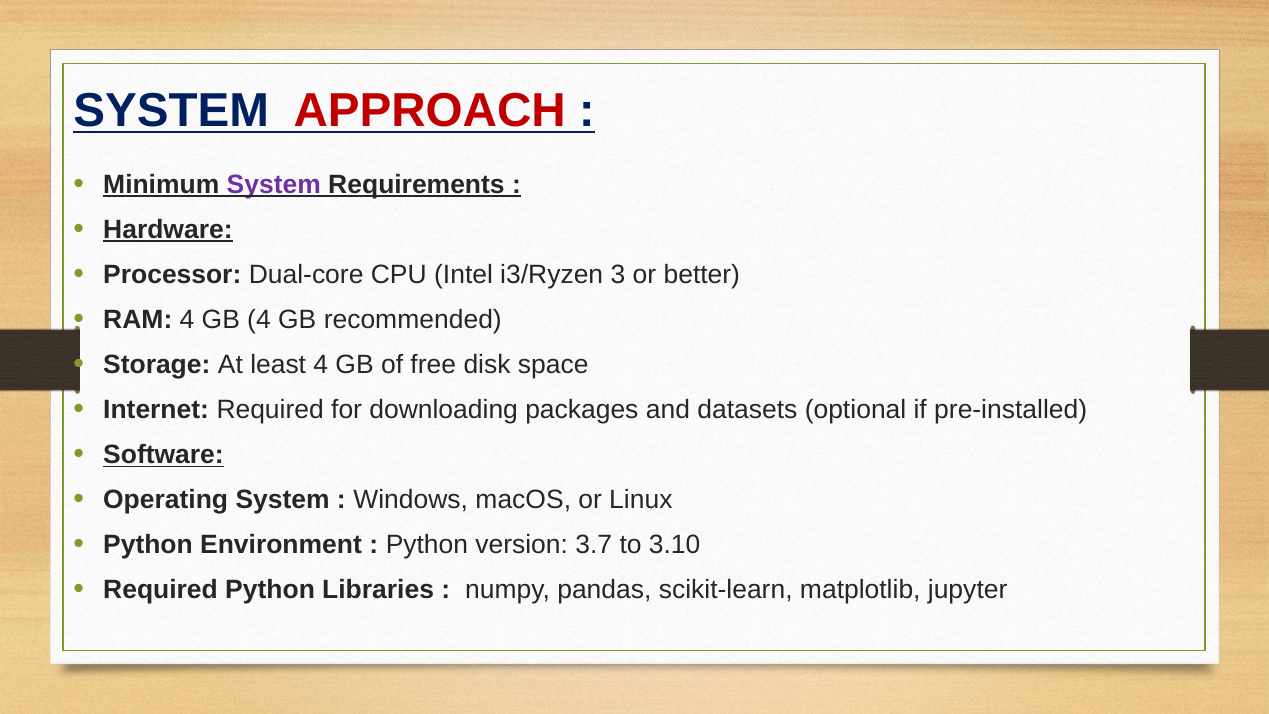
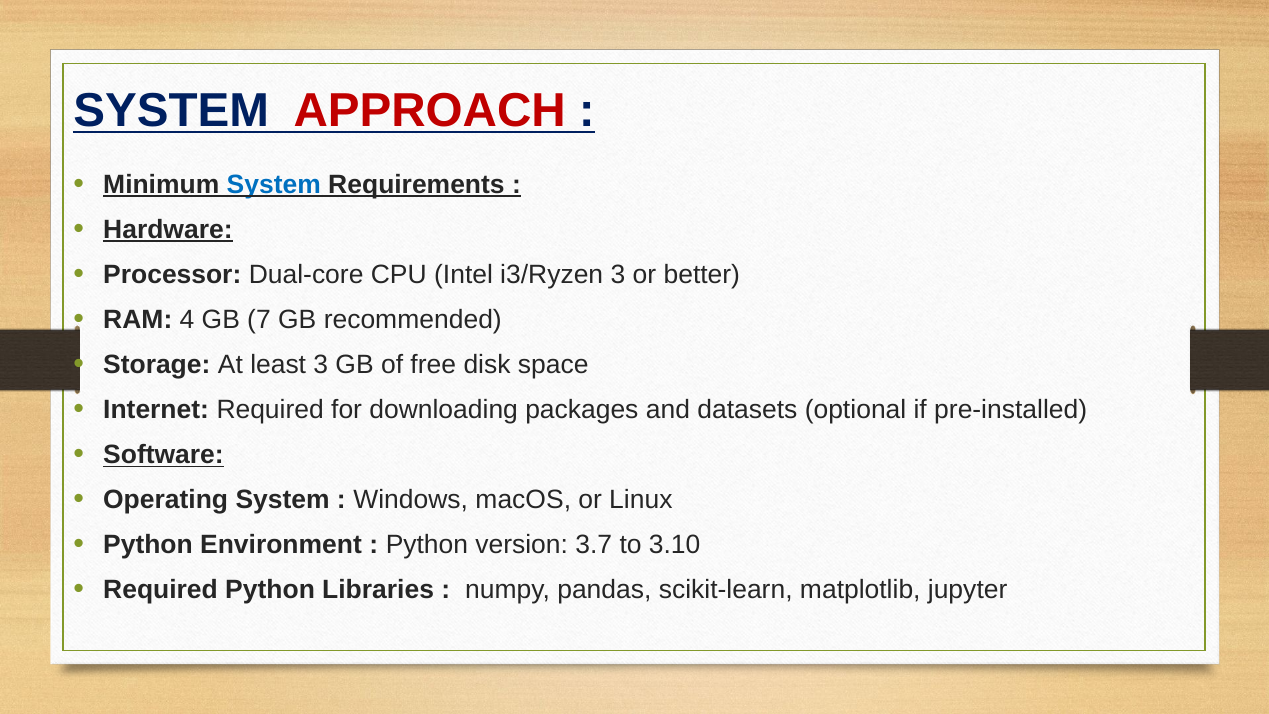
System at (274, 184) colour: purple -> blue
GB 4: 4 -> 7
least 4: 4 -> 3
